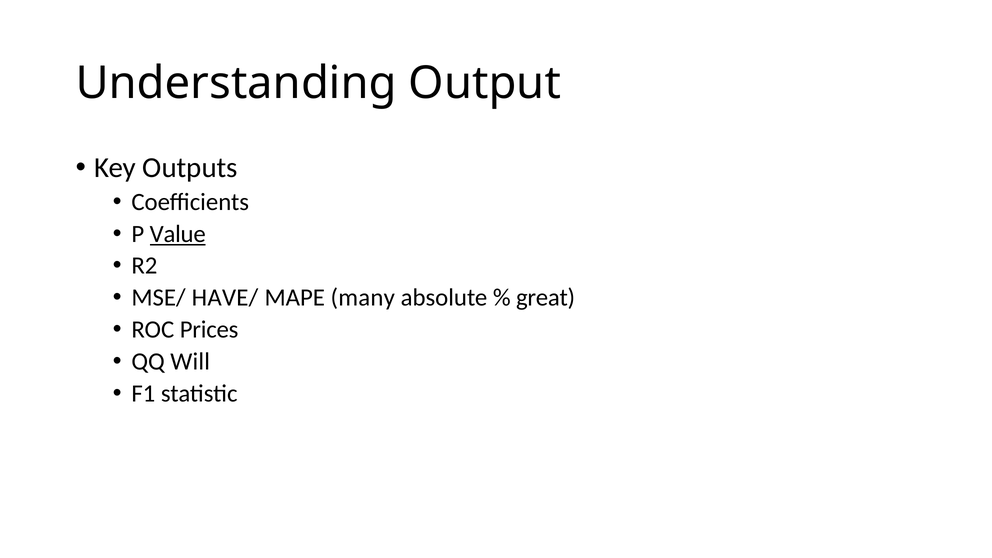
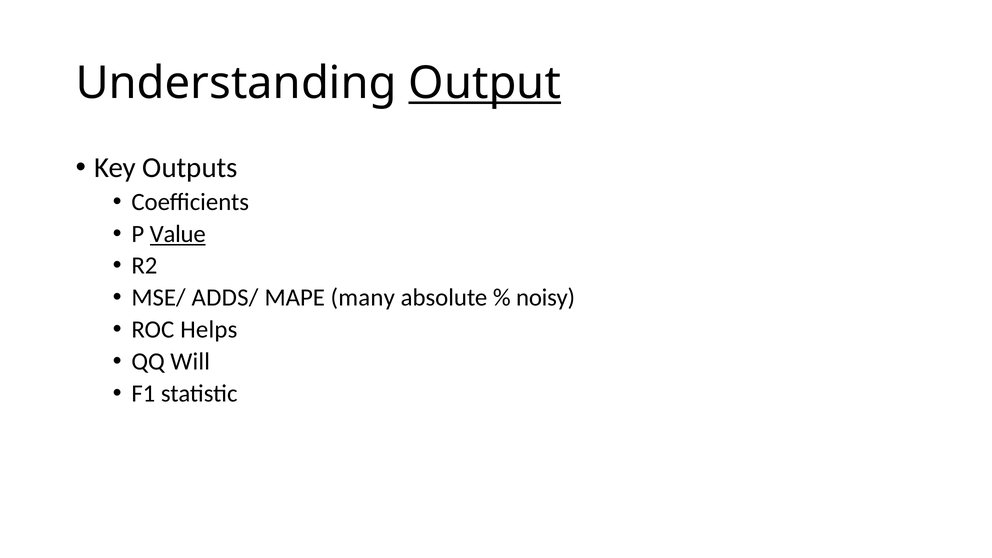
Output underline: none -> present
HAVE/: HAVE/ -> ADDS/
great: great -> noisy
Prices: Prices -> Helps
